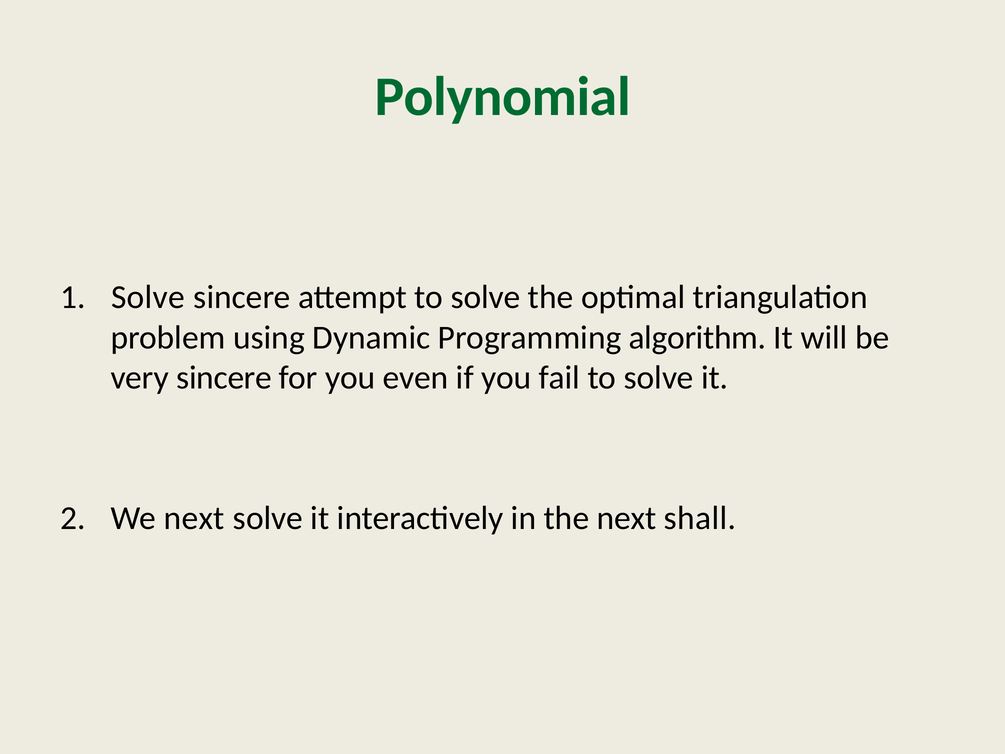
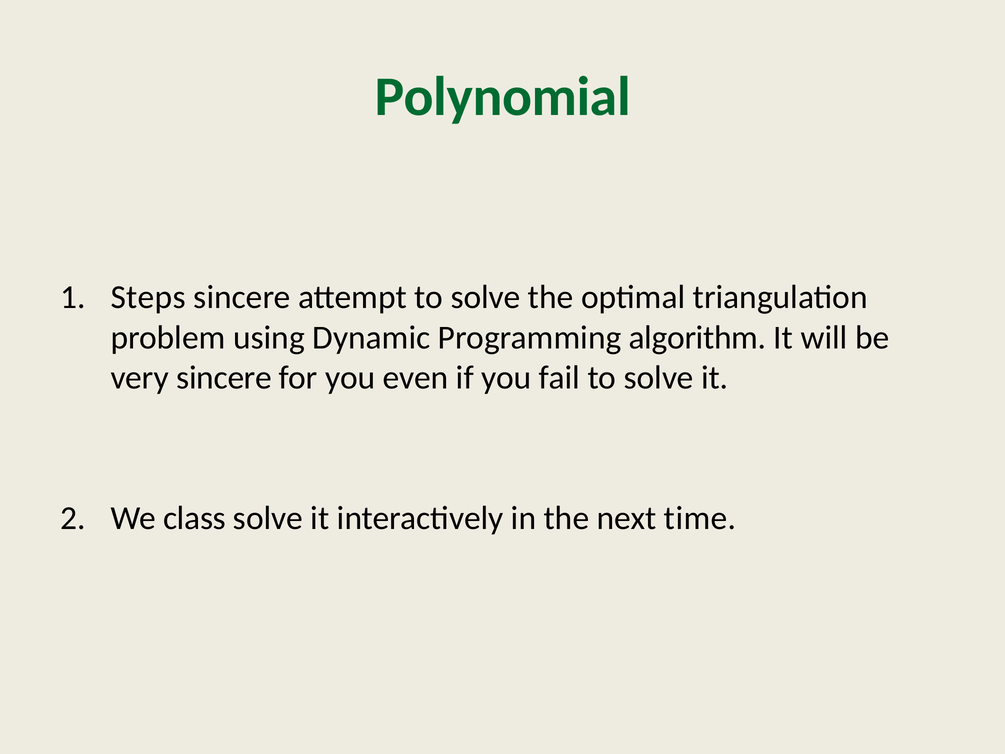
Solve at (148, 297): Solve -> Steps
We next: next -> class
shall: shall -> time
